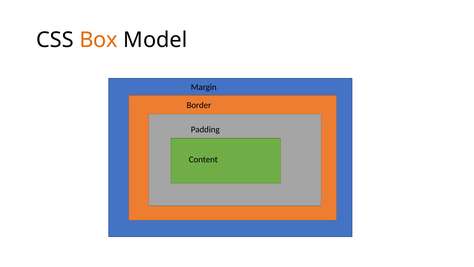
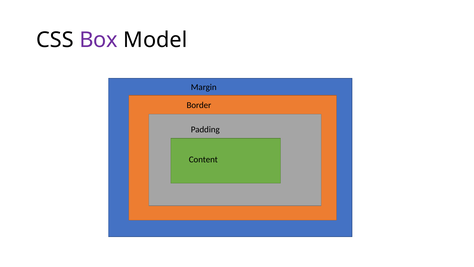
Box colour: orange -> purple
